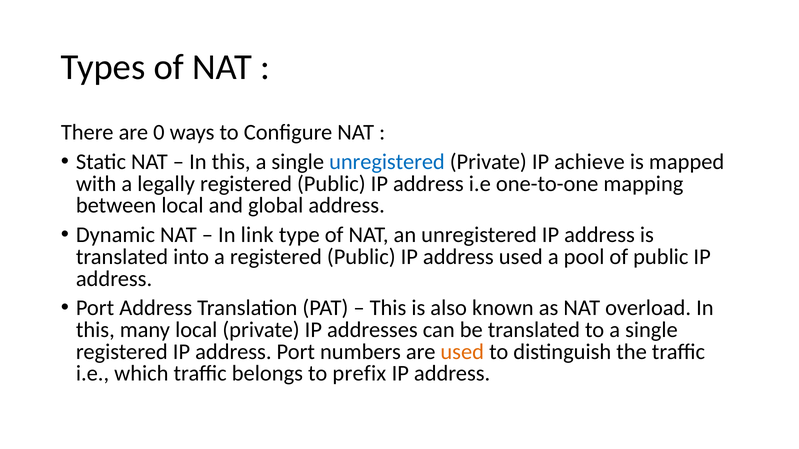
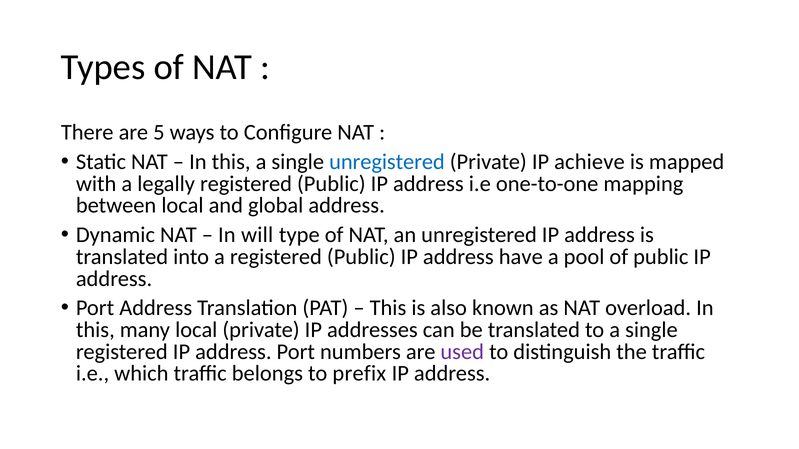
0: 0 -> 5
link: link -> will
address used: used -> have
used at (462, 352) colour: orange -> purple
